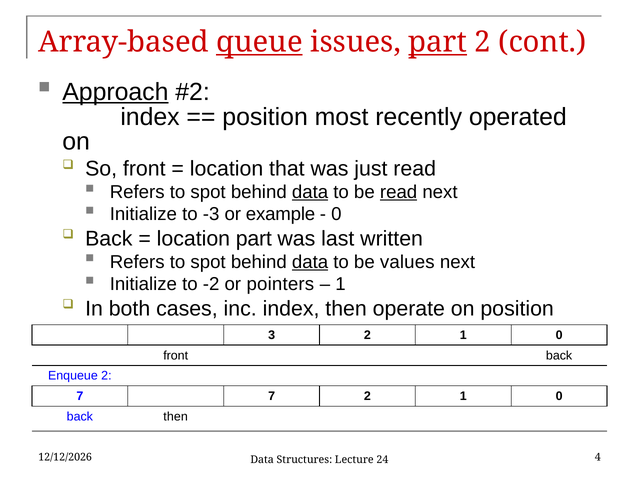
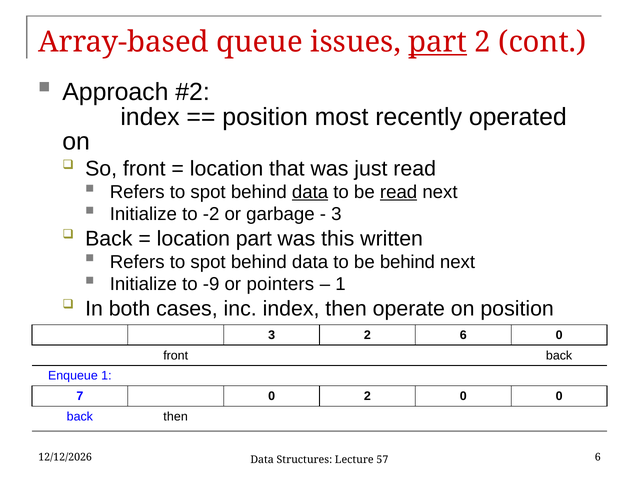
queue underline: present -> none
Approach underline: present -> none
-3: -3 -> -2
example: example -> garbage
0 at (336, 214): 0 -> 3
last: last -> this
data at (310, 262) underline: present -> none
be values: values -> behind
-2: -2 -> -9
3 2 1: 1 -> 6
Enqueue 2: 2 -> 1
7 7: 7 -> 0
1 at (463, 396): 1 -> 0
4 at (598, 458): 4 -> 6
24: 24 -> 57
